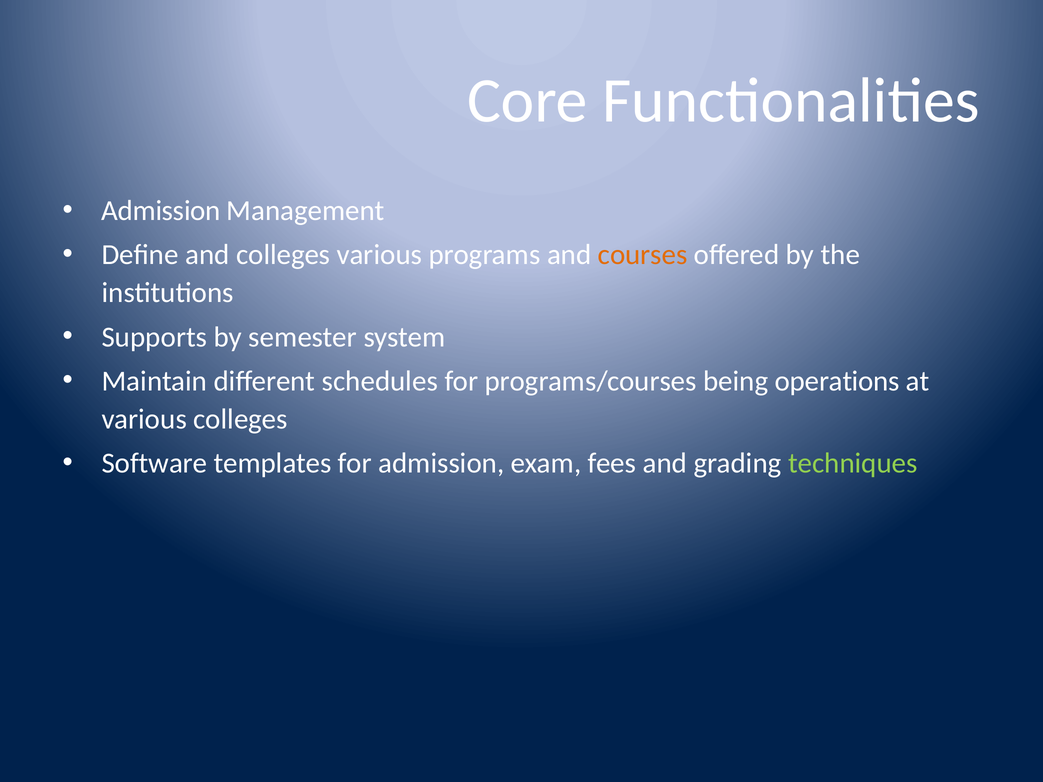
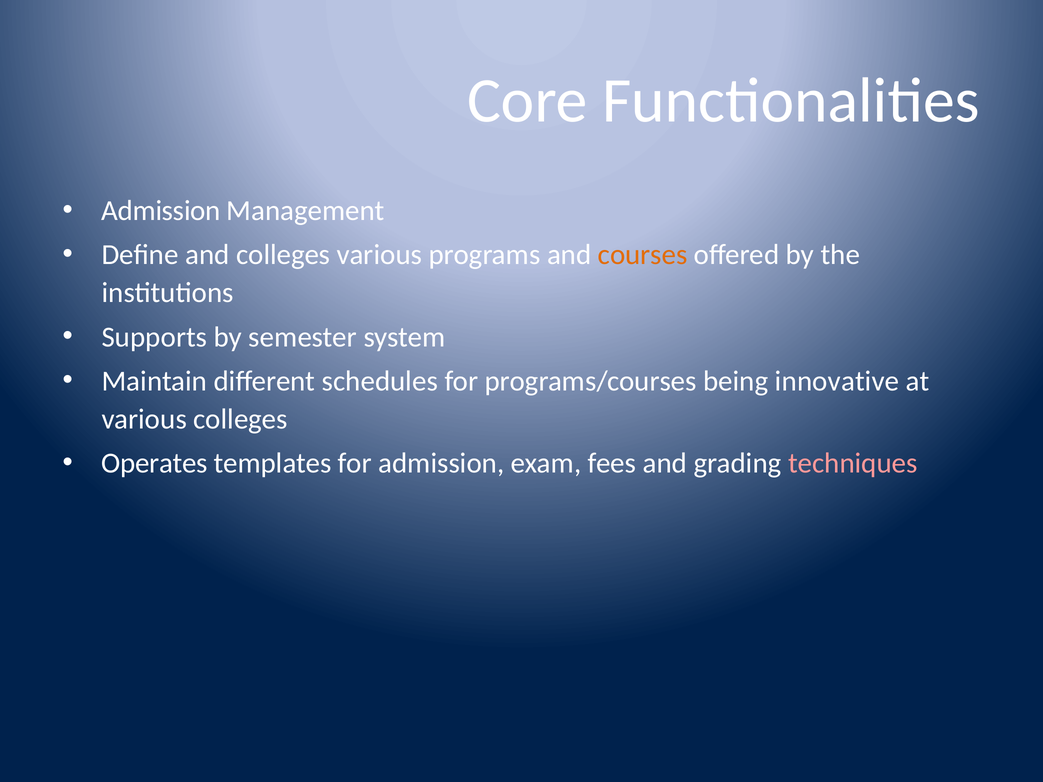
operations: operations -> innovative
Software: Software -> Operates
techniques colour: light green -> pink
